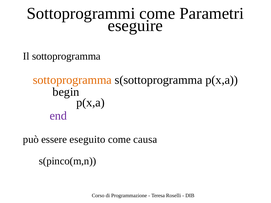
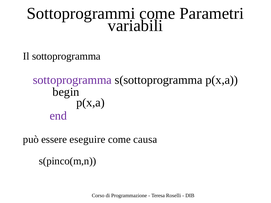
eseguire: eseguire -> variabili
sottoprogramma at (72, 80) colour: orange -> purple
eseguito: eseguito -> eseguire
